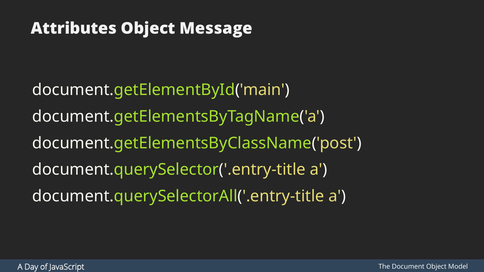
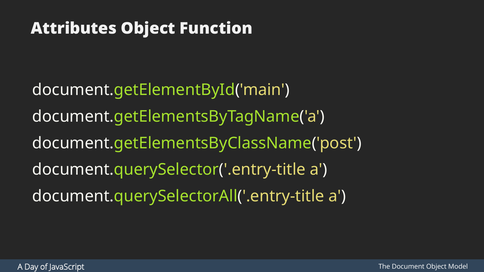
Message: Message -> Function
